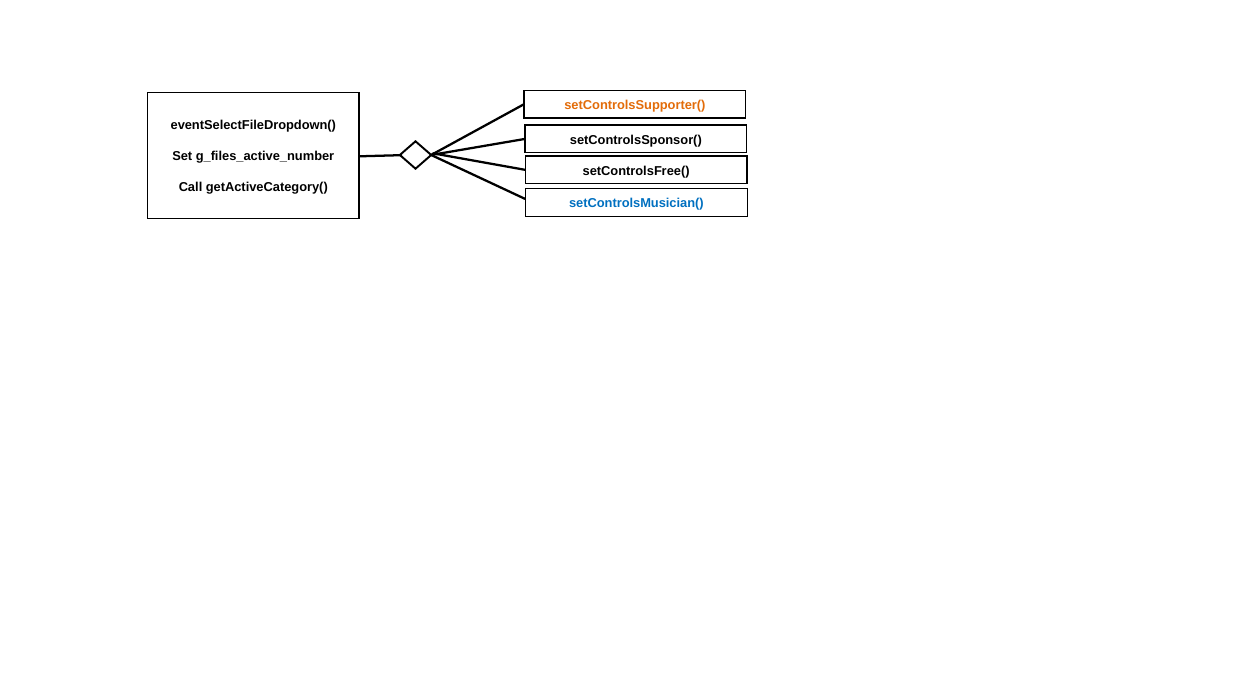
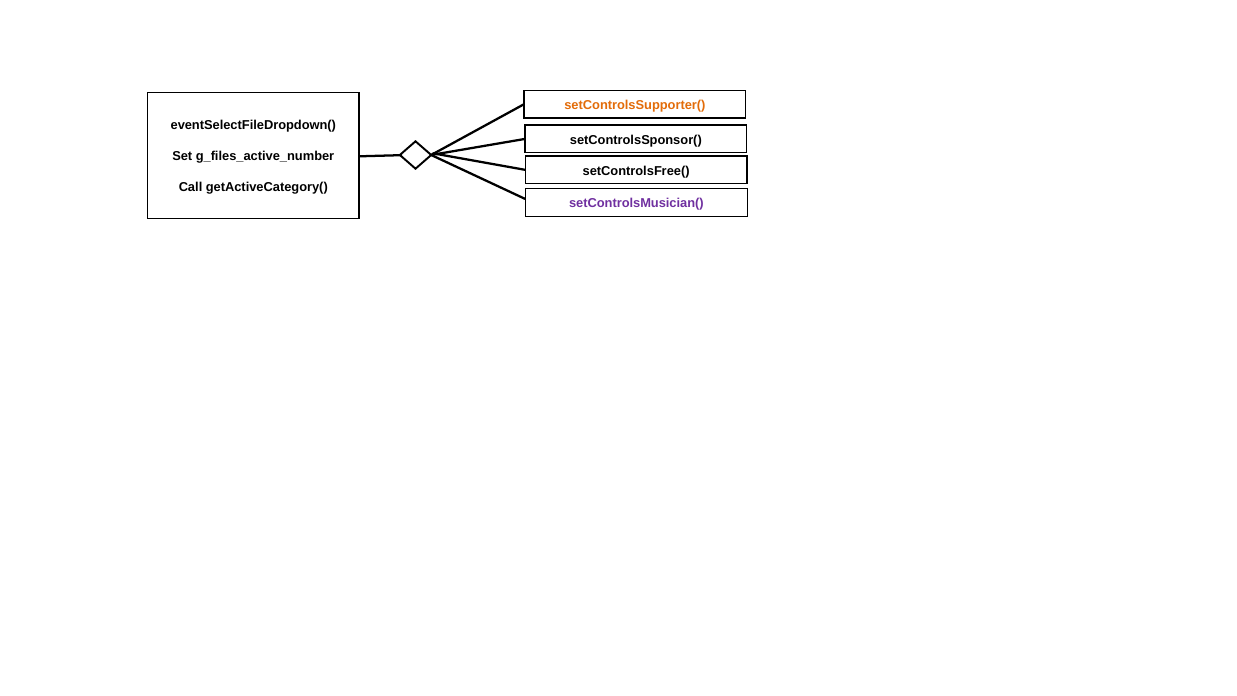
setControlsMusician( colour: blue -> purple
